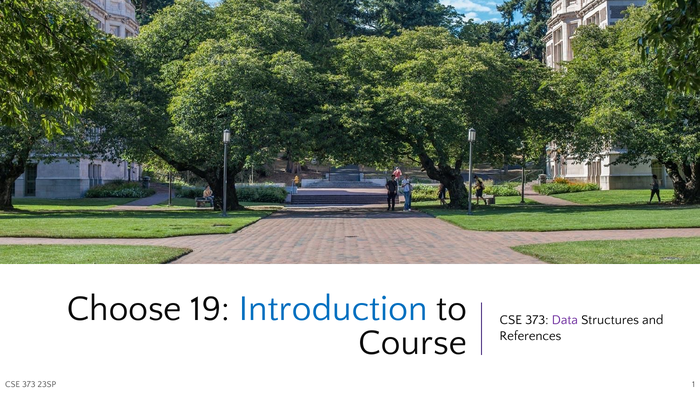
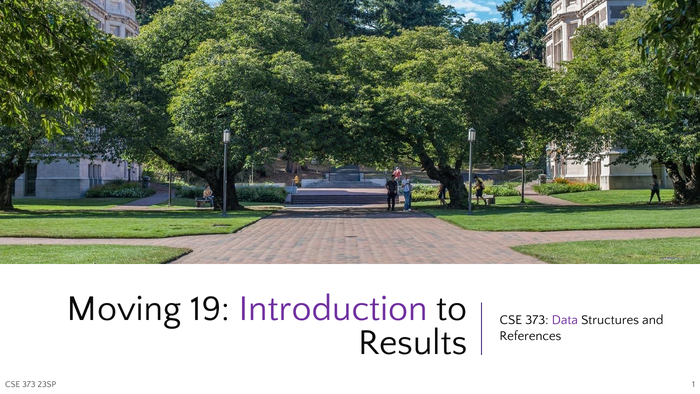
Choose: Choose -> Moving
Introduction colour: blue -> purple
Course: Course -> Results
